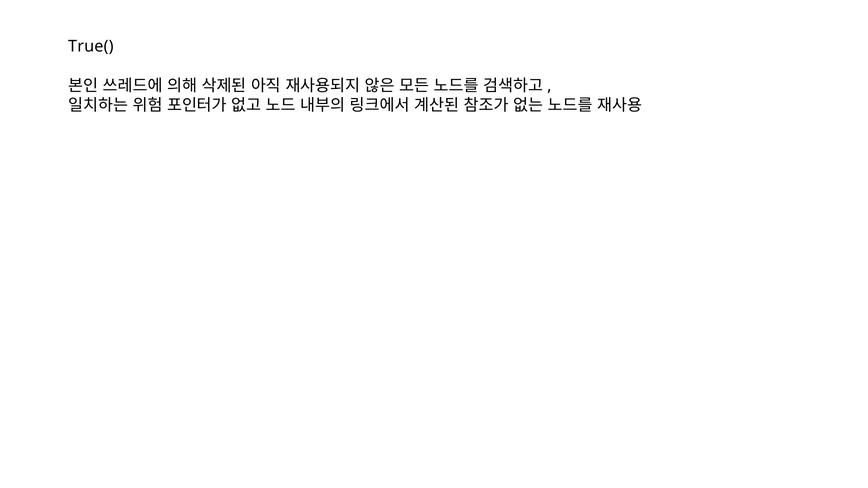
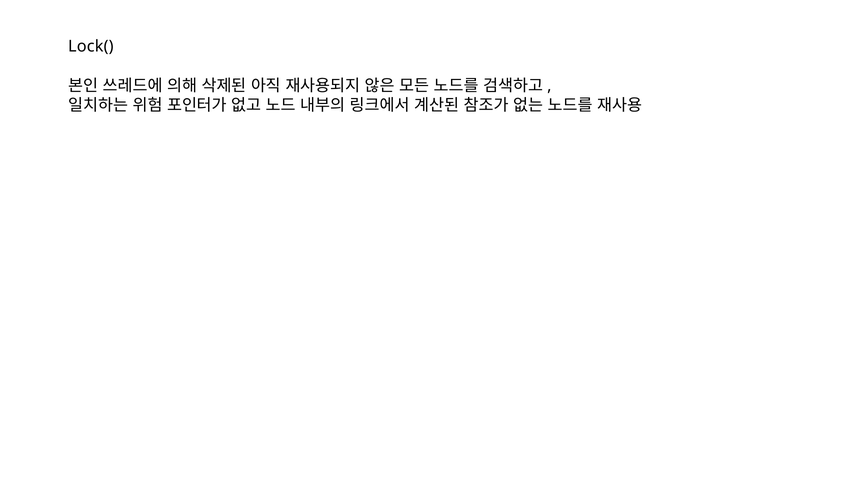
True(: True( -> Lock(
